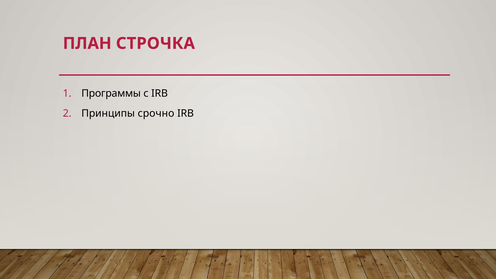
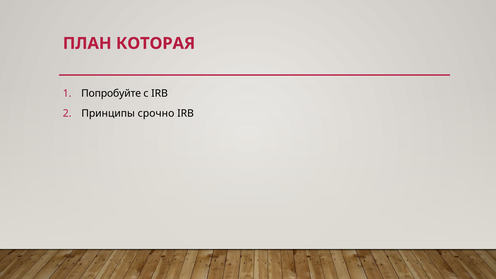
СТРОЧКА: СТРОЧКА -> КОТОРАЯ
Программы: Программы -> Попробуйте
